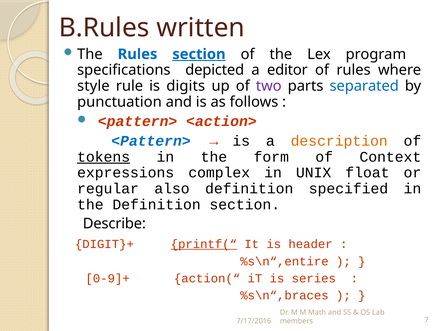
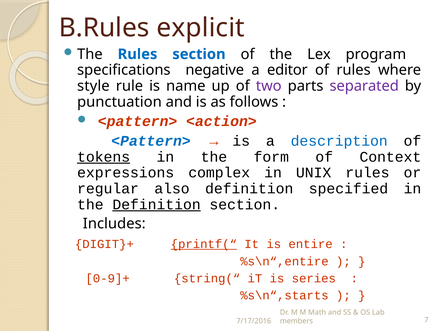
written: written -> explicit
section at (199, 54) underline: present -> none
depicted: depicted -> negative
digits: digits -> name
separated colour: blue -> purple
description colour: orange -> blue
UNIX float: float -> rules
Definition at (157, 204) underline: none -> present
Describe: Describe -> Includes
header: header -> entire
action(“: action(“ -> string(“
%s\n“,braces: %s\n“,braces -> %s\n“,starts
